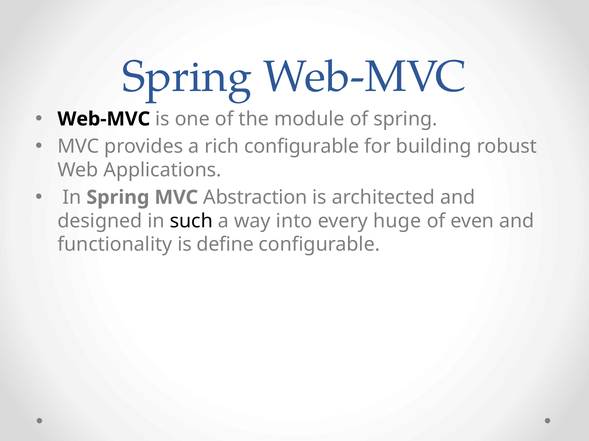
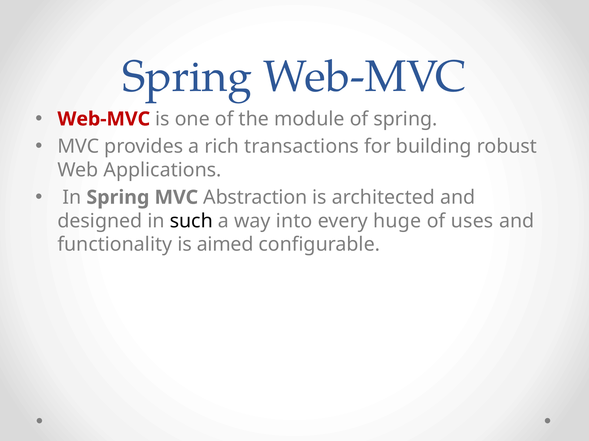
Web-MVC at (104, 119) colour: black -> red
rich configurable: configurable -> transactions
even: even -> uses
define: define -> aimed
